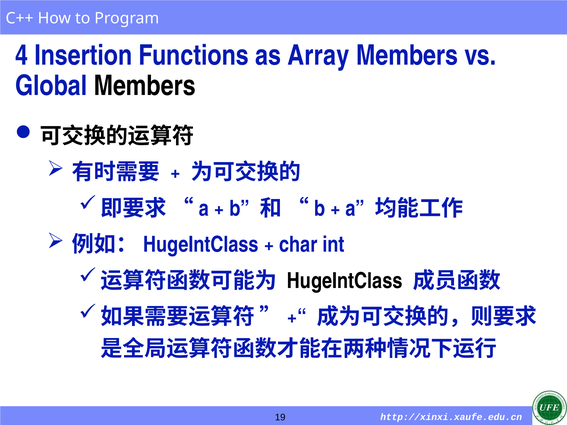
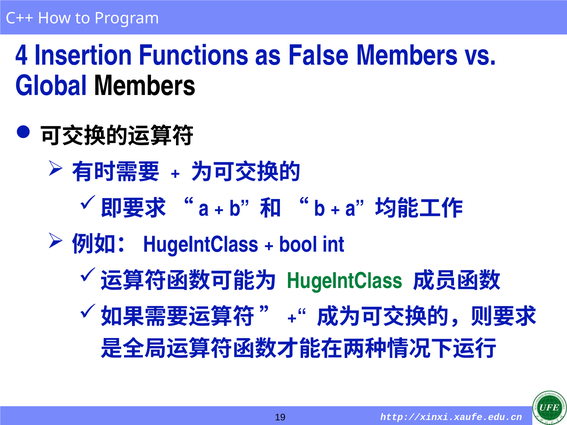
Array: Array -> False
char: char -> bool
HugeIntClass colour: black -> green
